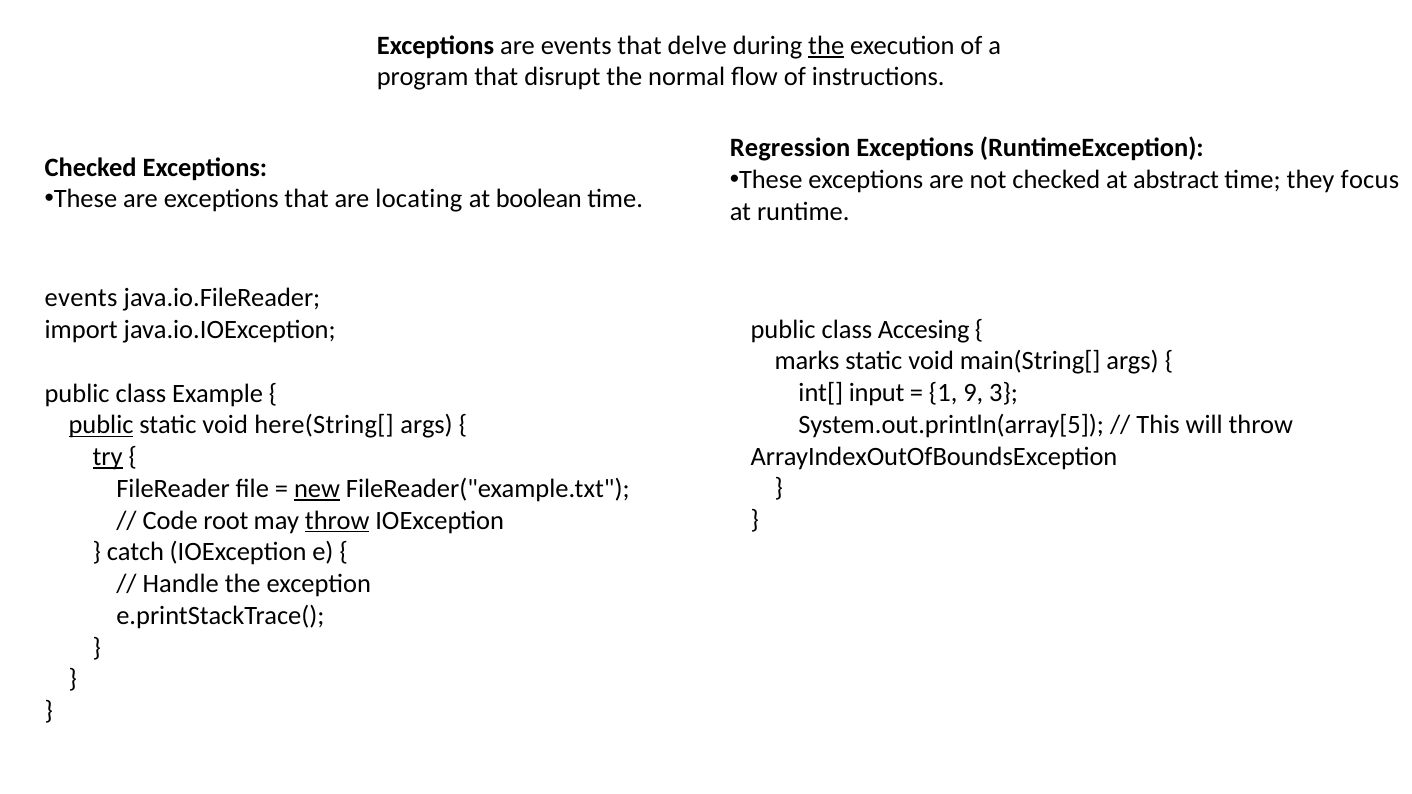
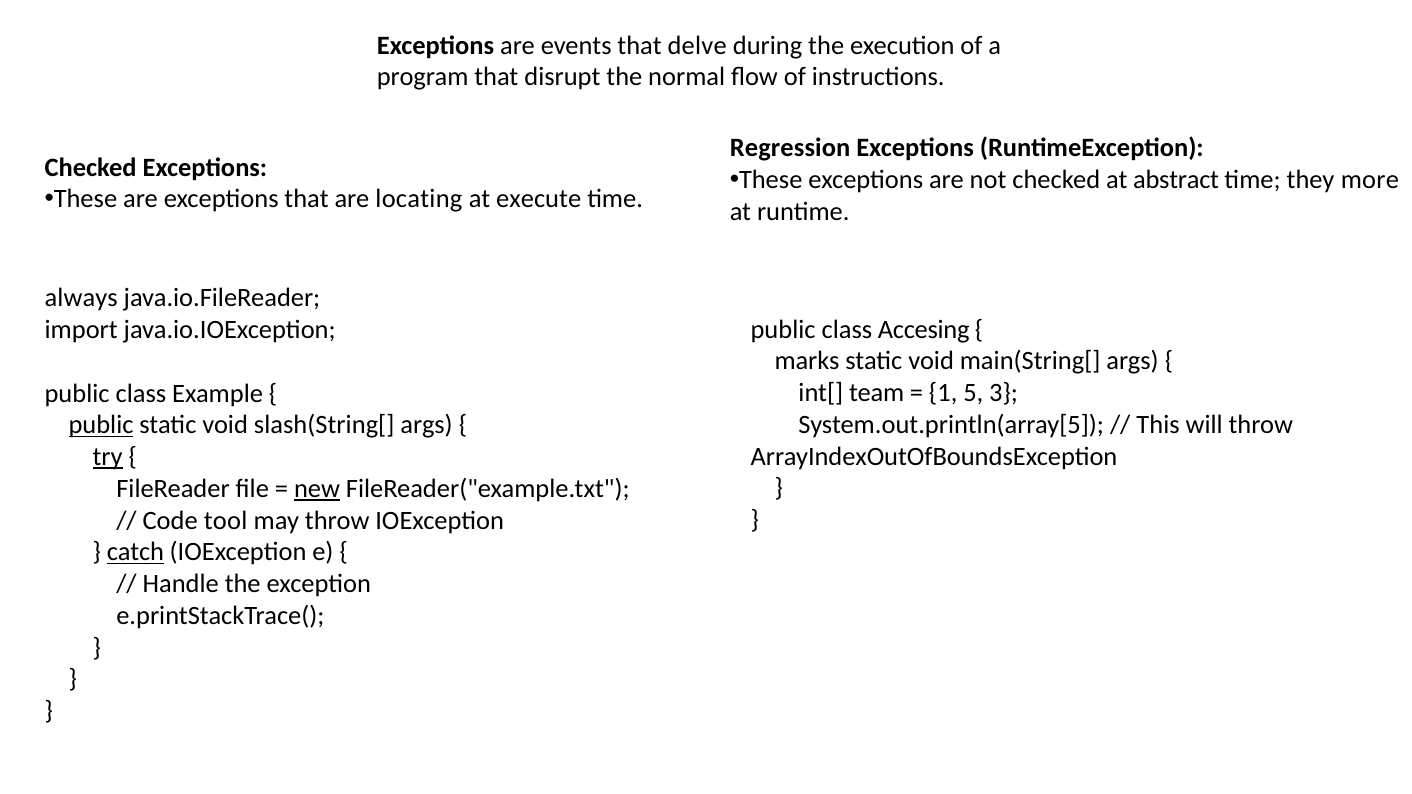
the at (826, 45) underline: present -> none
focus: focus -> more
boolean: boolean -> execute
events at (81, 298): events -> always
input: input -> team
9: 9 -> 5
here(String[: here(String[ -> slash(String[
root: root -> tool
throw at (337, 520) underline: present -> none
catch underline: none -> present
